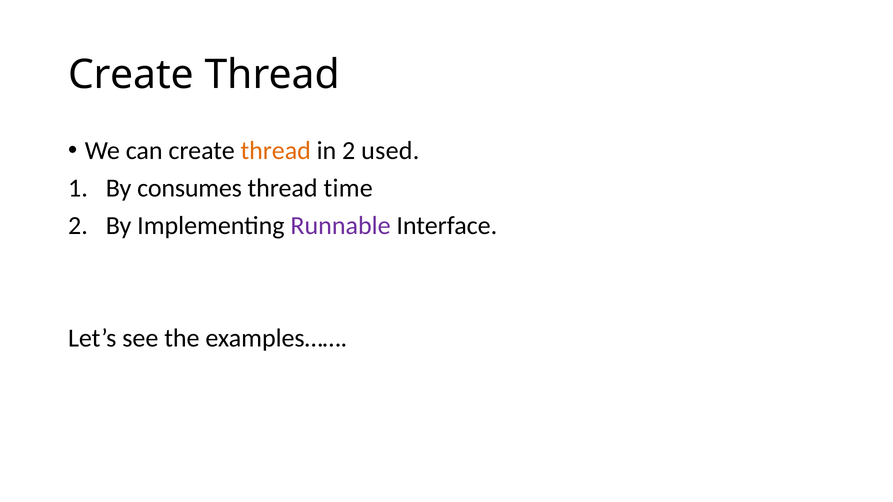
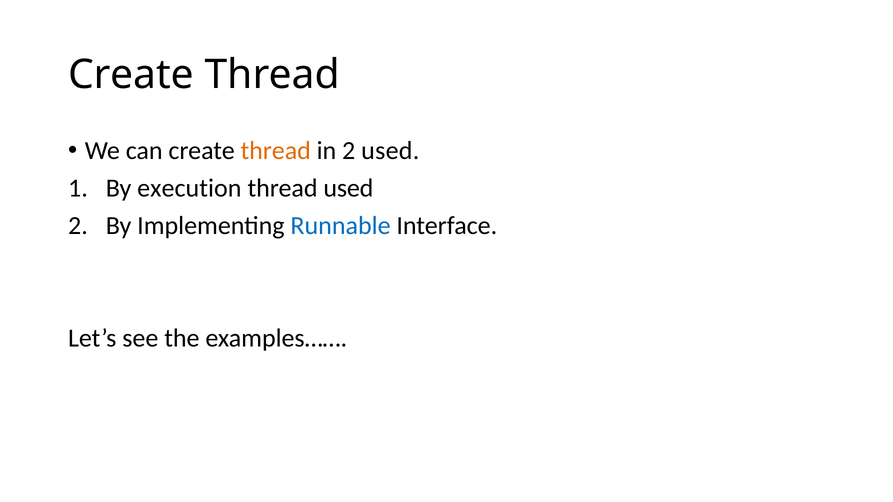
consumes: consumes -> execution
thread time: time -> used
Runnable colour: purple -> blue
